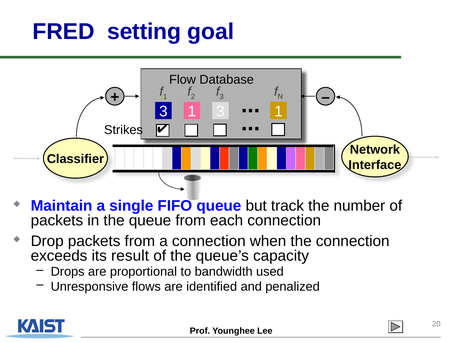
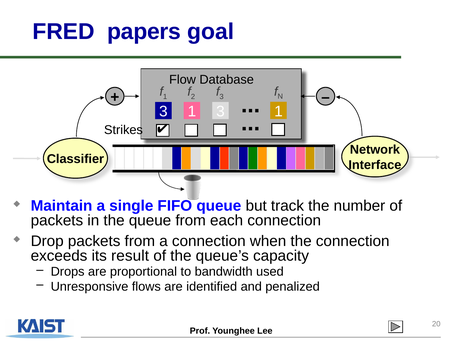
setting: setting -> papers
